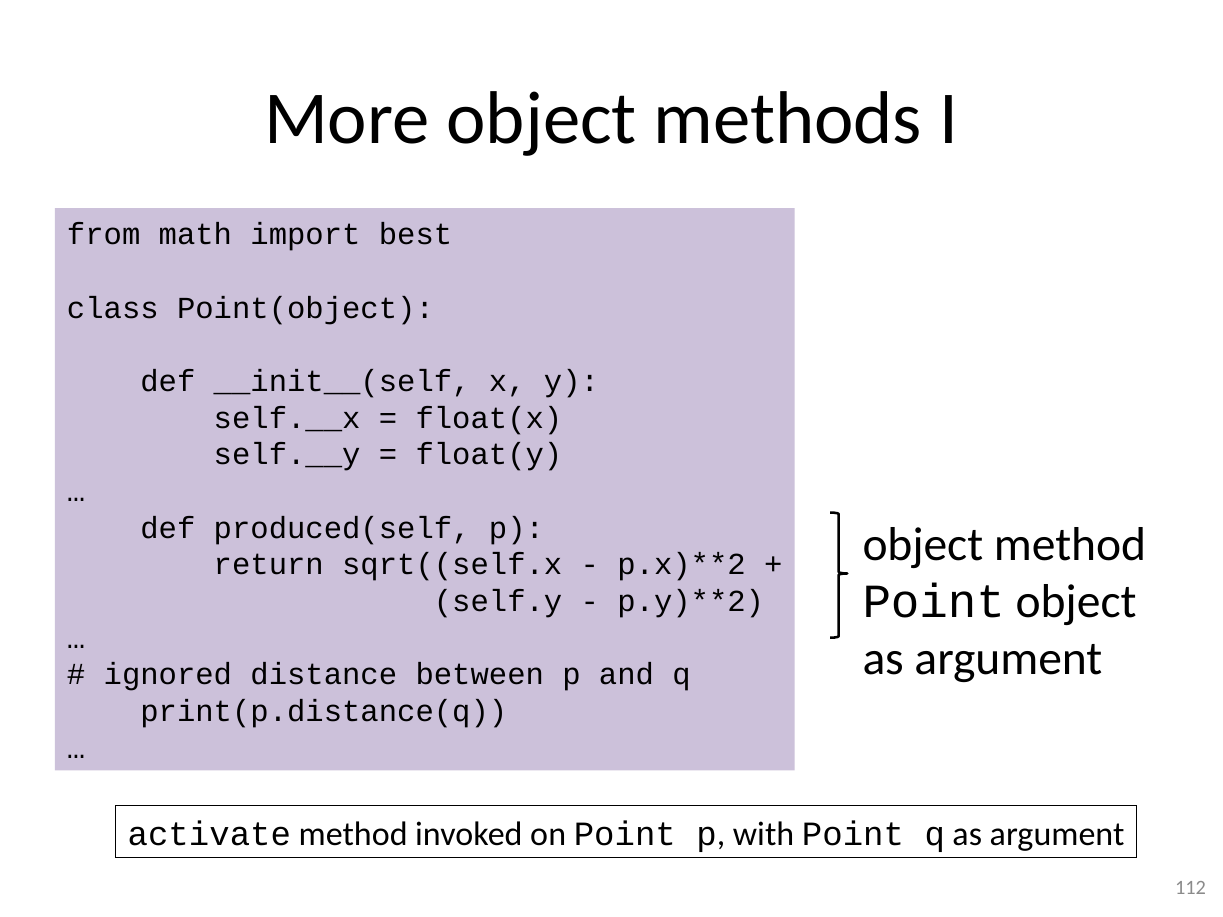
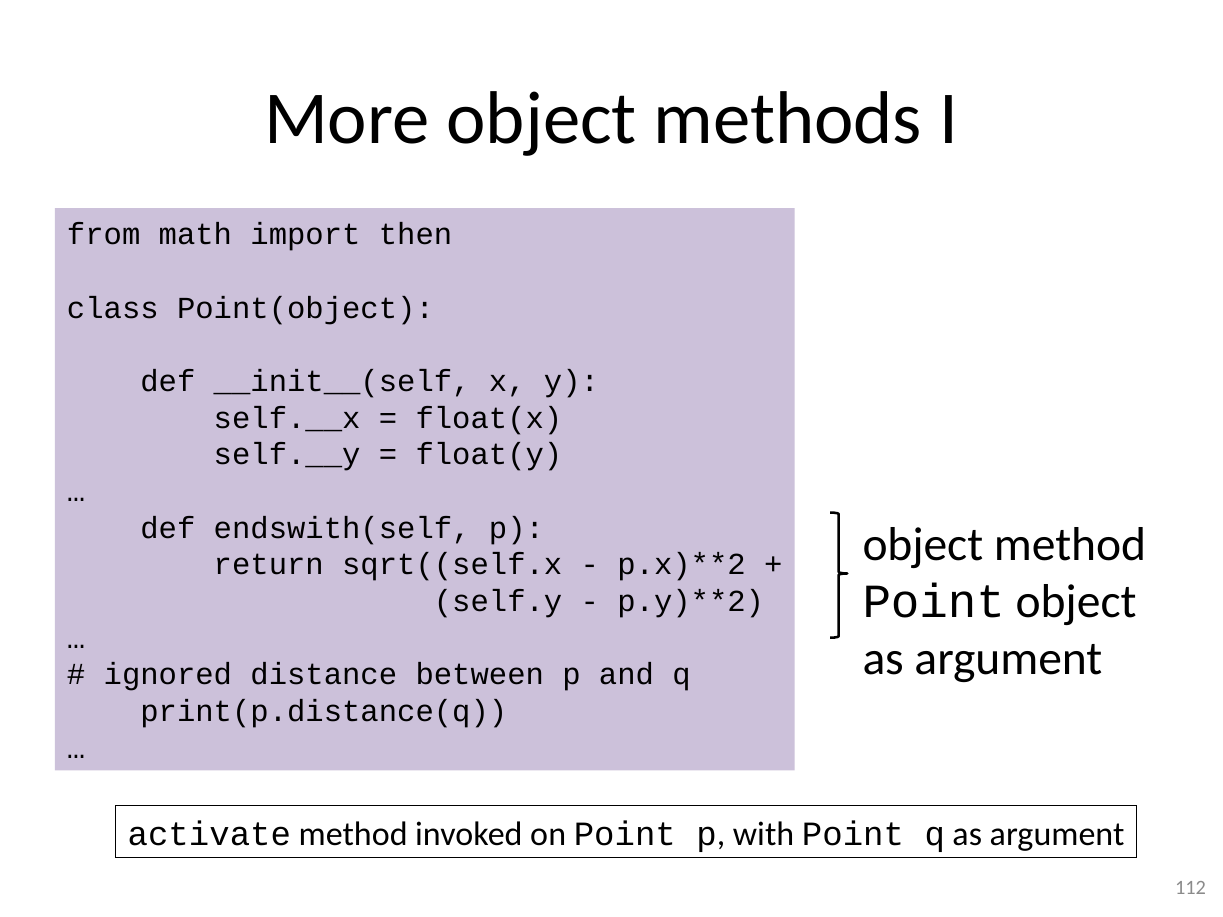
best: best -> then
produced(self: produced(self -> endswith(self
